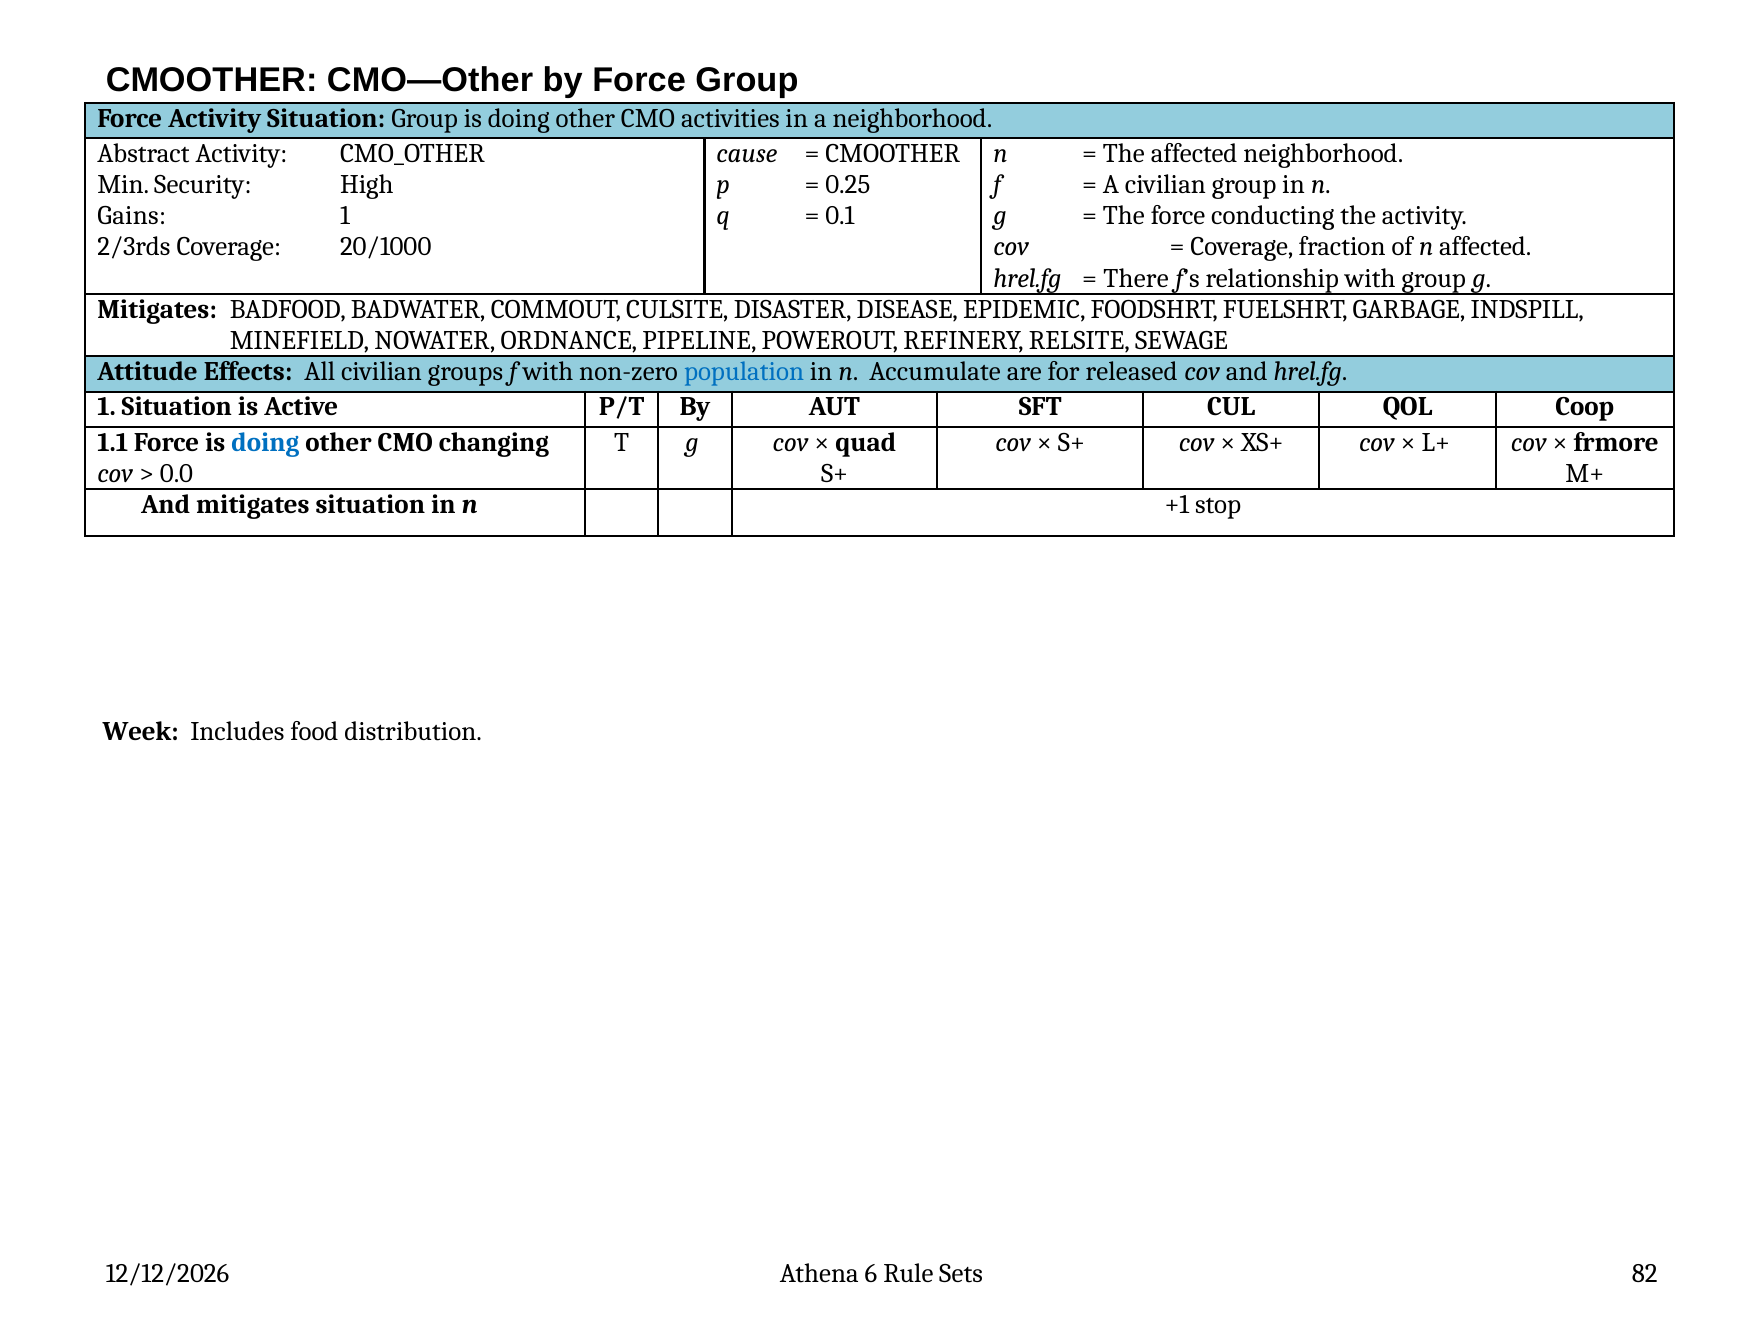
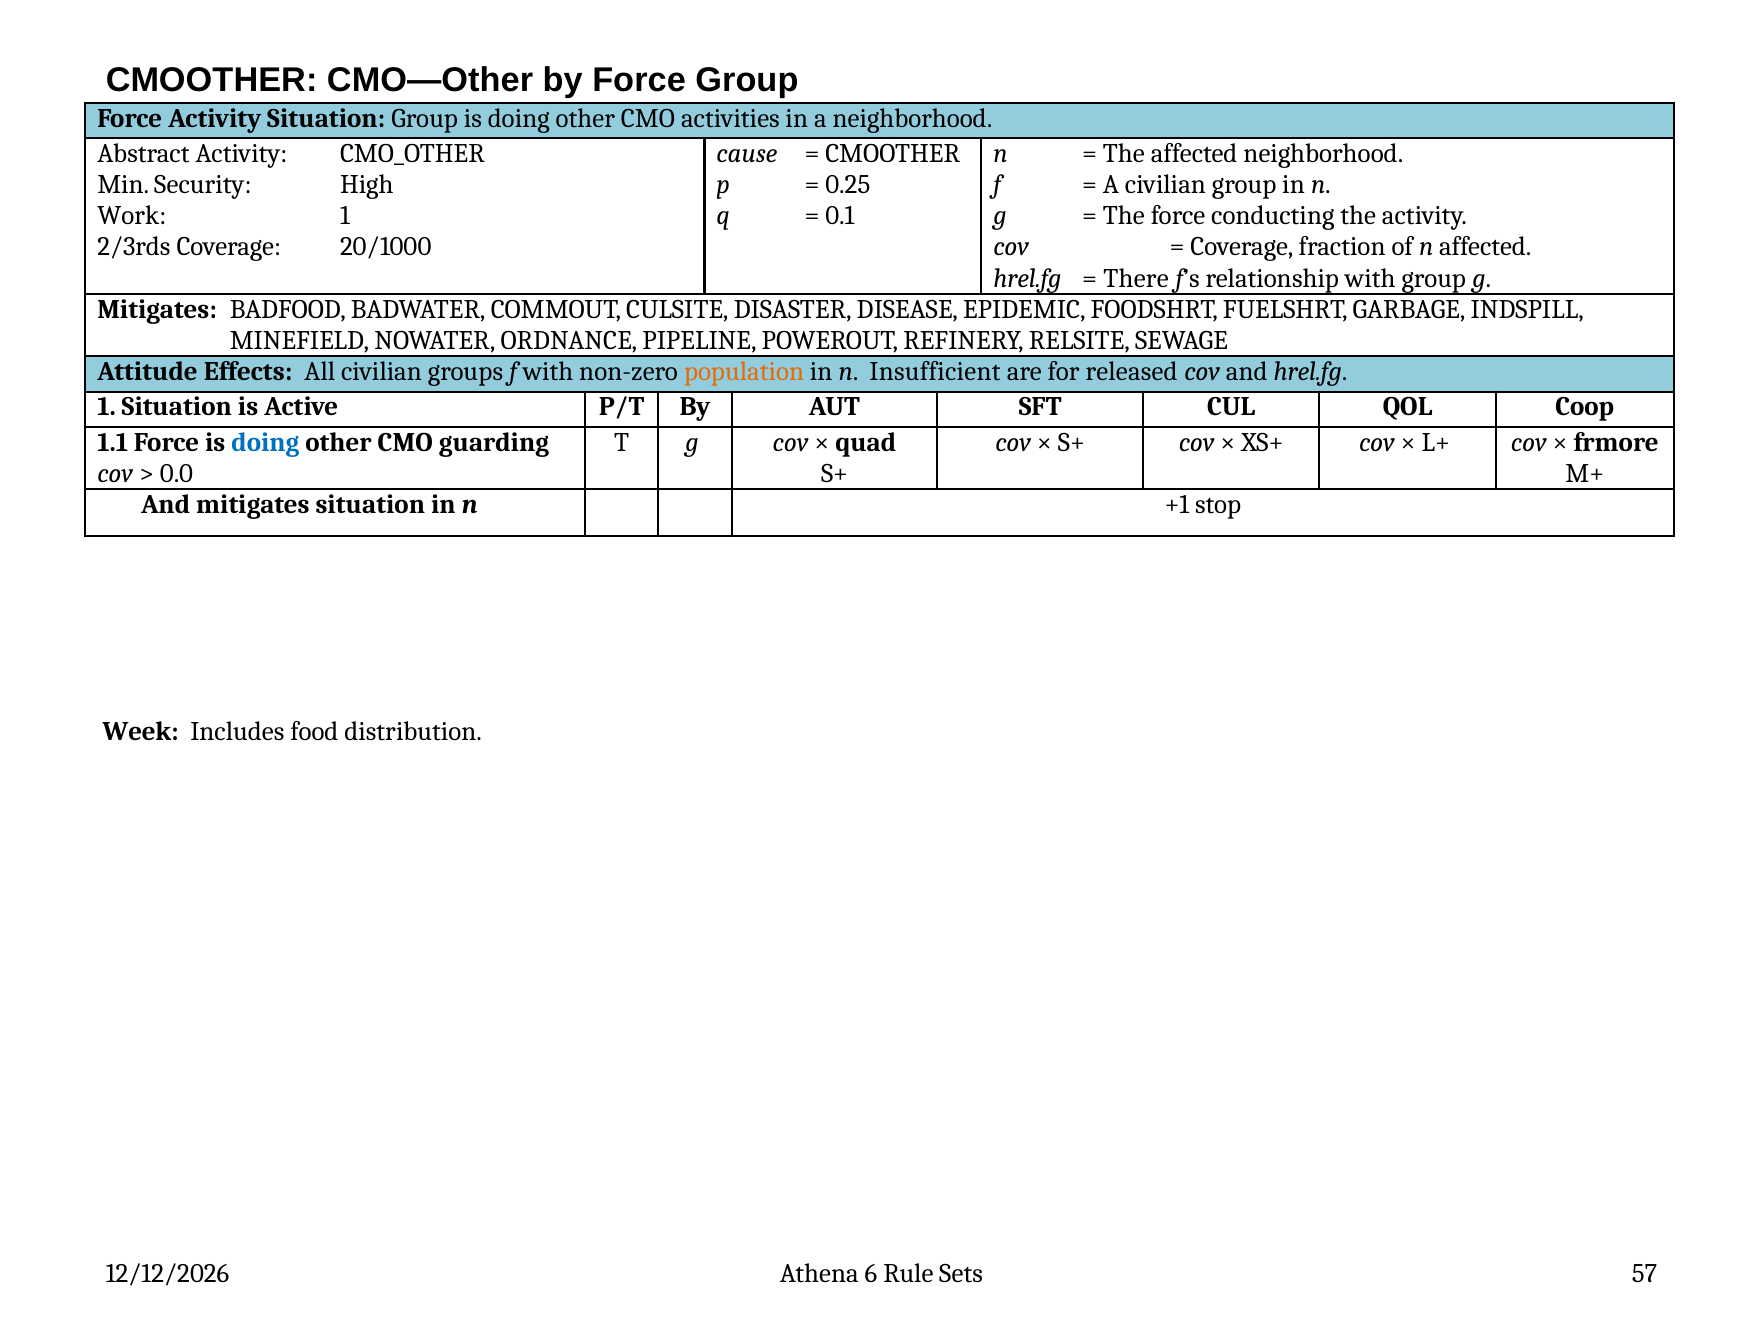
Gains: Gains -> Work
population colour: blue -> orange
Accumulate: Accumulate -> Insufficient
changing: changing -> guarding
82: 82 -> 57
